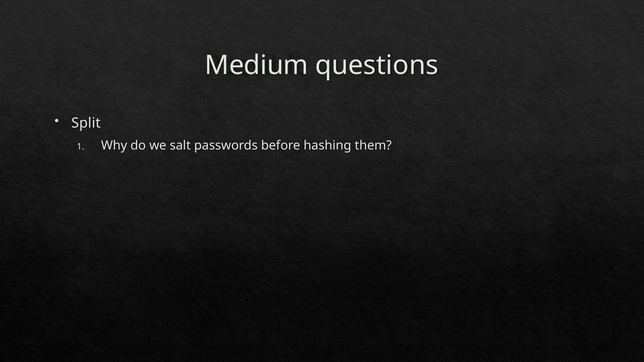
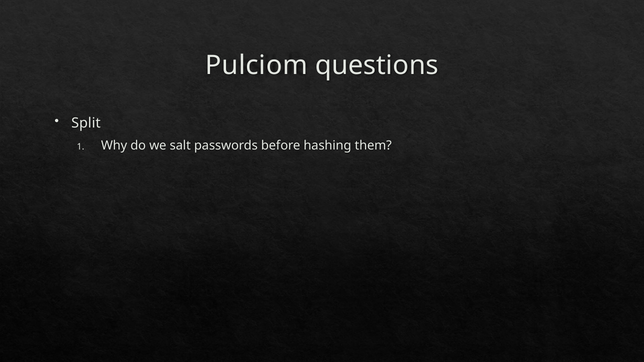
Medium: Medium -> Pulciom
